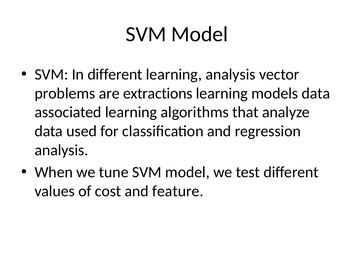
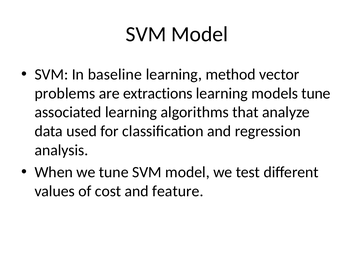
In different: different -> baseline
learning analysis: analysis -> method
models data: data -> tune
